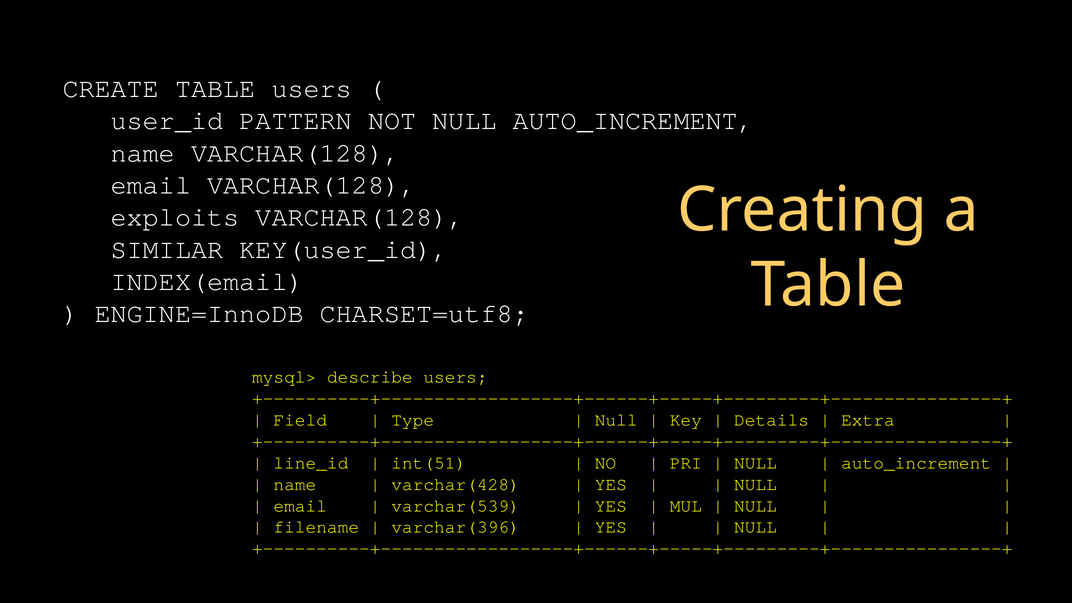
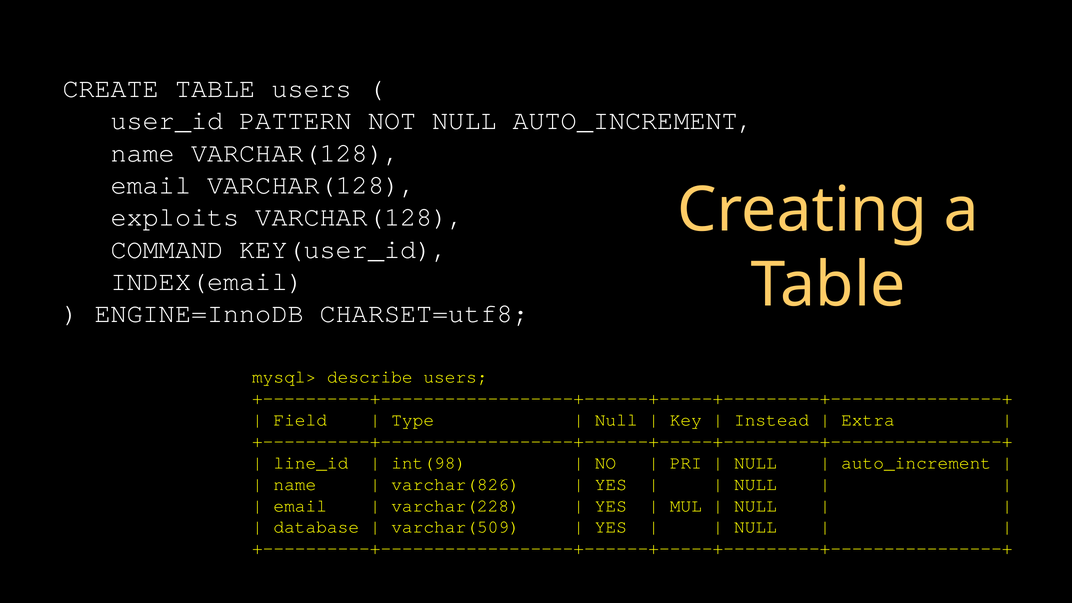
SIMILAR: SIMILAR -> COMMAND
Details: Details -> Instead
int(51: int(51 -> int(98
varchar(428: varchar(428 -> varchar(826
varchar(539: varchar(539 -> varchar(228
filename: filename -> database
varchar(396: varchar(396 -> varchar(509
